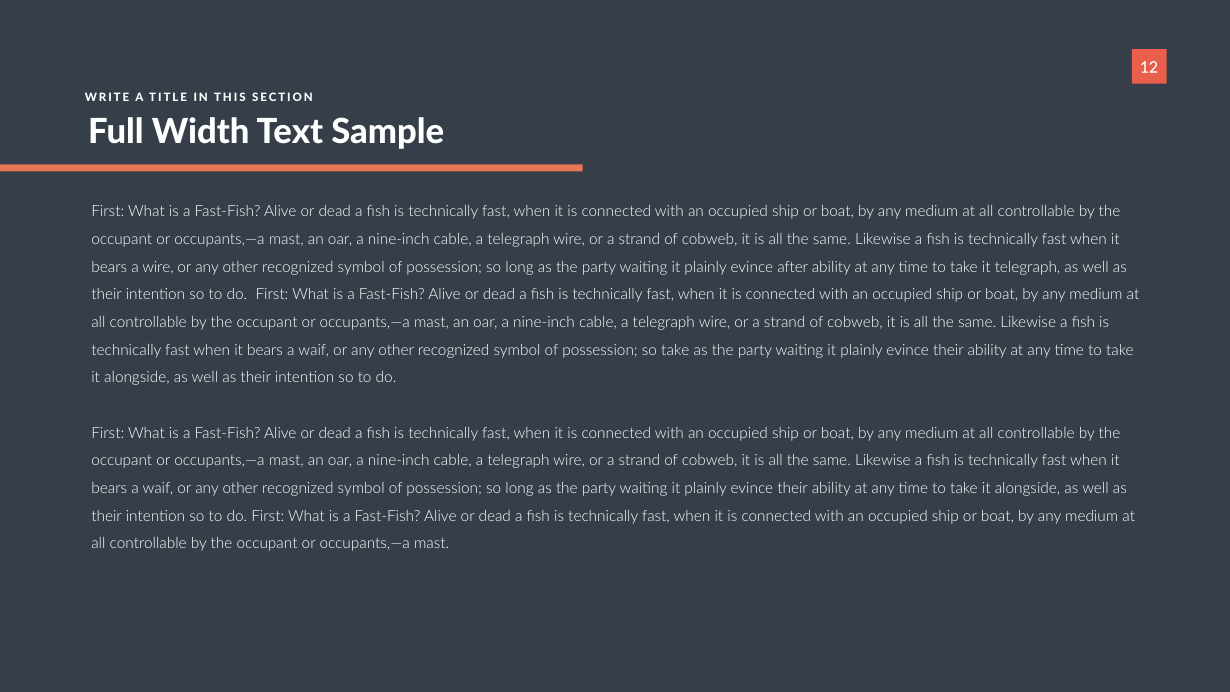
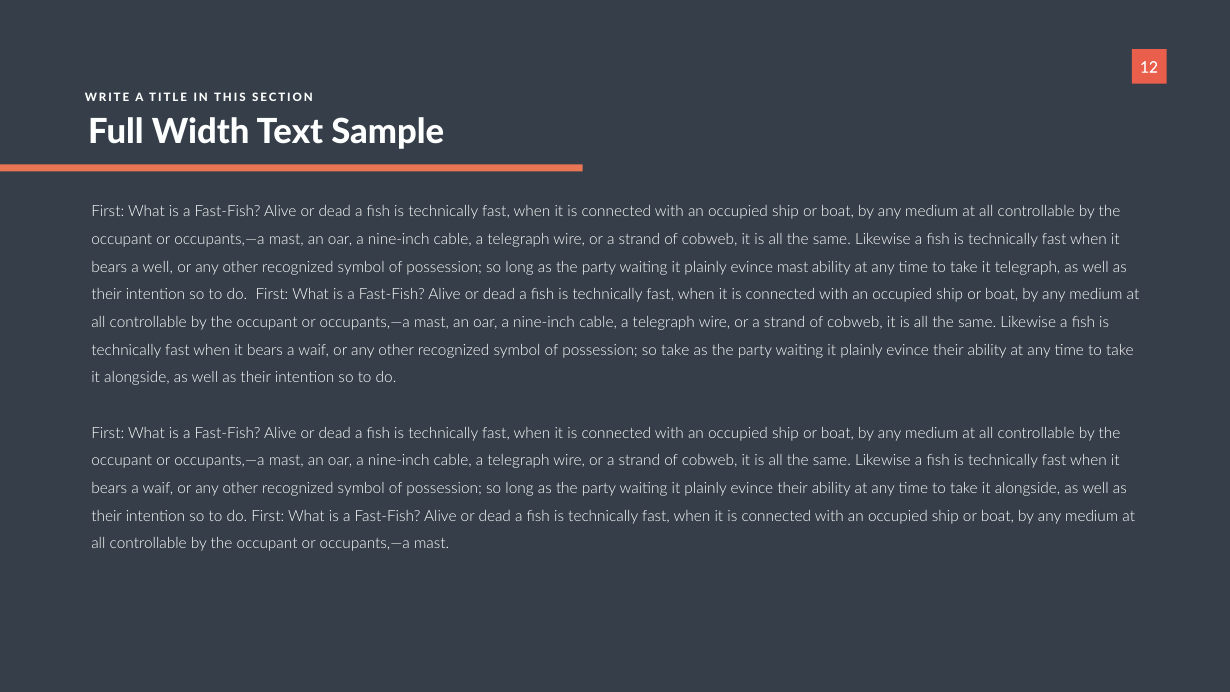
a wire: wire -> well
evince after: after -> mast
